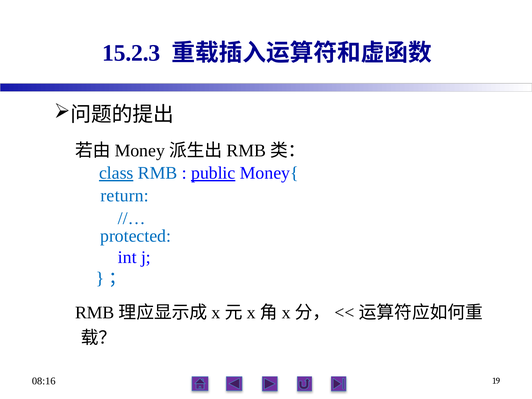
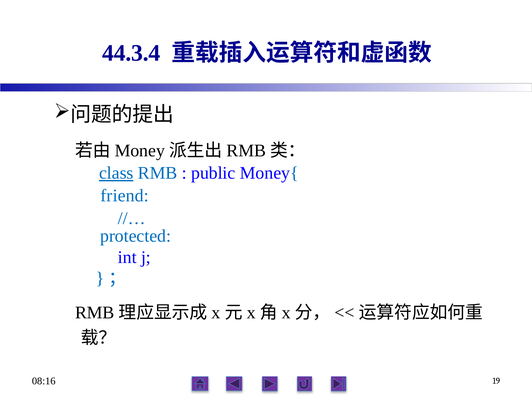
15.2.3: 15.2.3 -> 44.3.4
public underline: present -> none
return: return -> friend
